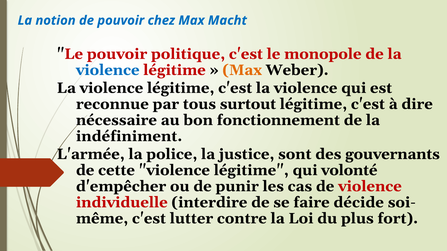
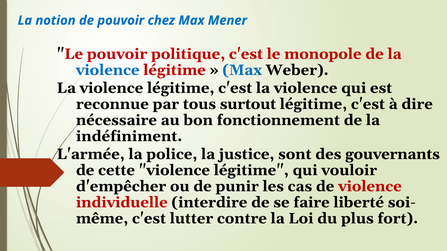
Macht: Macht -> Mener
Max at (242, 70) colour: orange -> blue
volonté: volonté -> vouloir
décide: décide -> liberté
